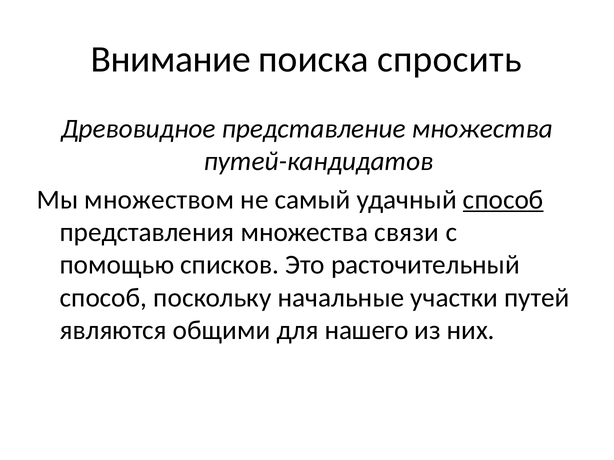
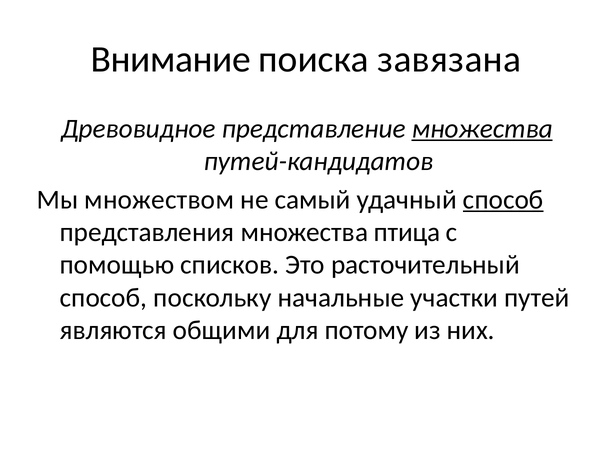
спросить: спросить -> завязана
множества at (482, 129) underline: none -> present
связи: связи -> птица
нашего: нашего -> потому
